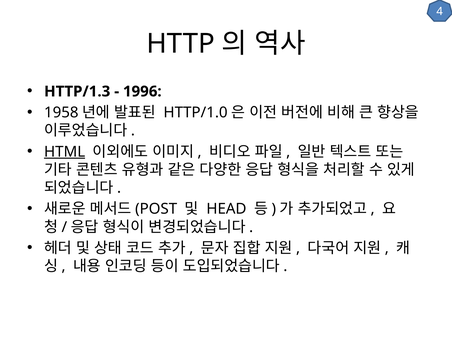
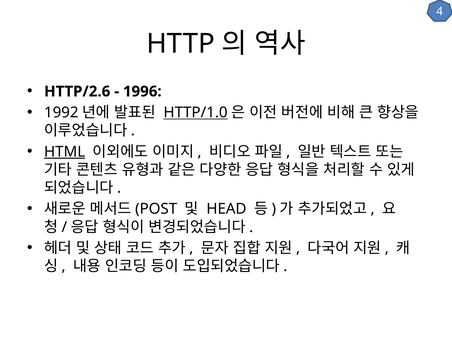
HTTP/1.3: HTTP/1.3 -> HTTP/2.6
1958: 1958 -> 1992
HTTP/1.0 underline: none -> present
